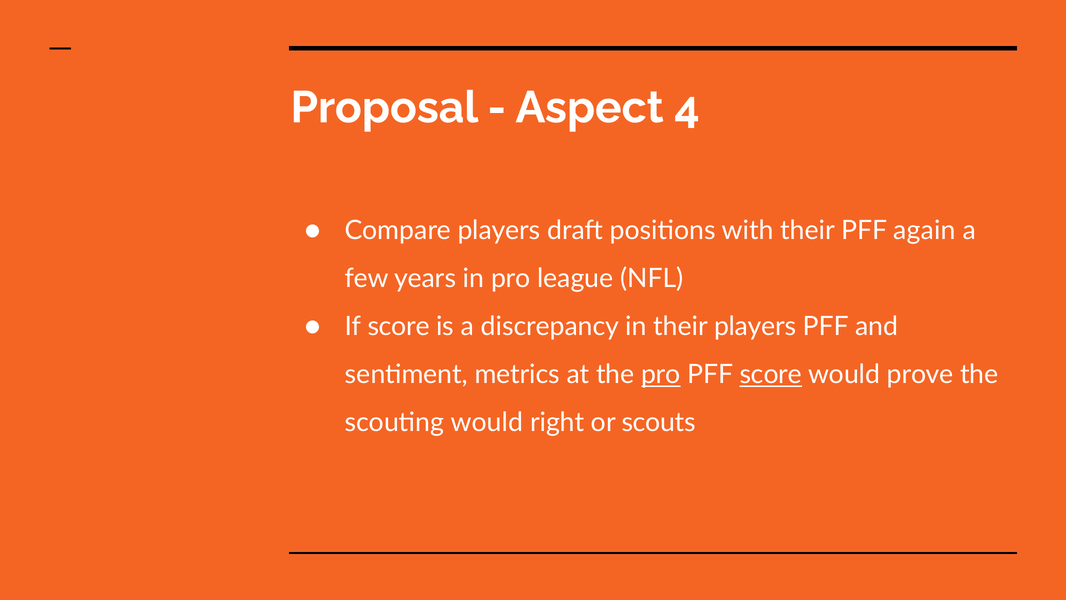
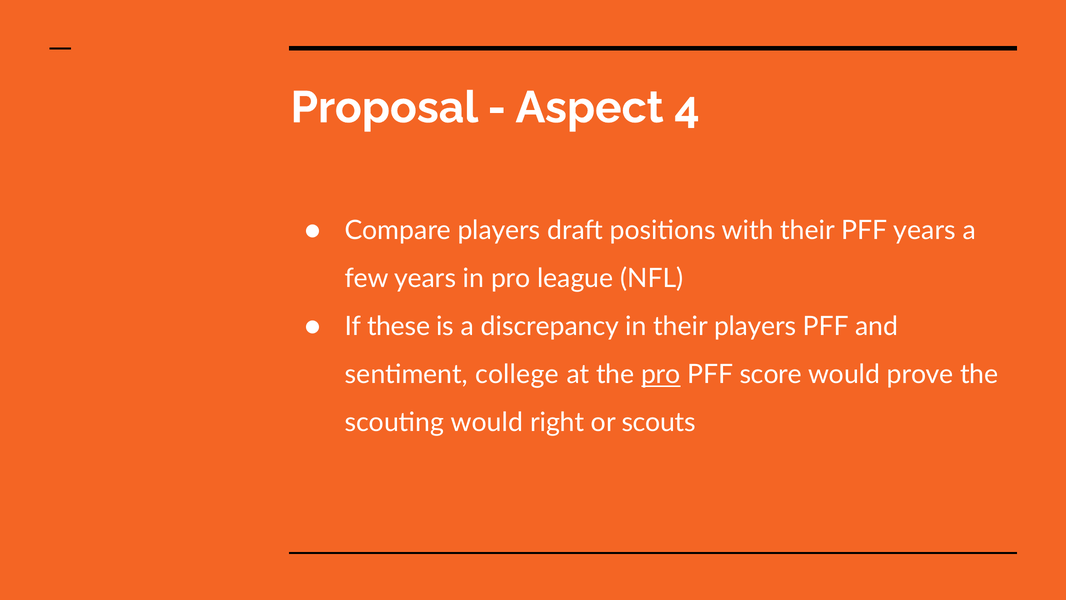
PFF again: again -> years
If score: score -> these
metrics: metrics -> college
score at (771, 374) underline: present -> none
